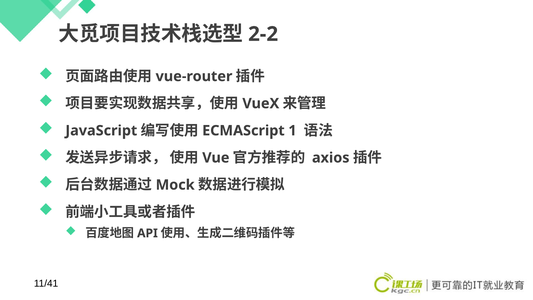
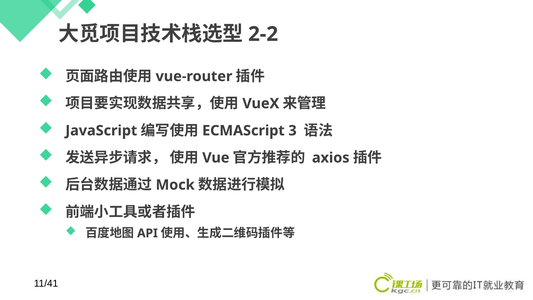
1: 1 -> 3
